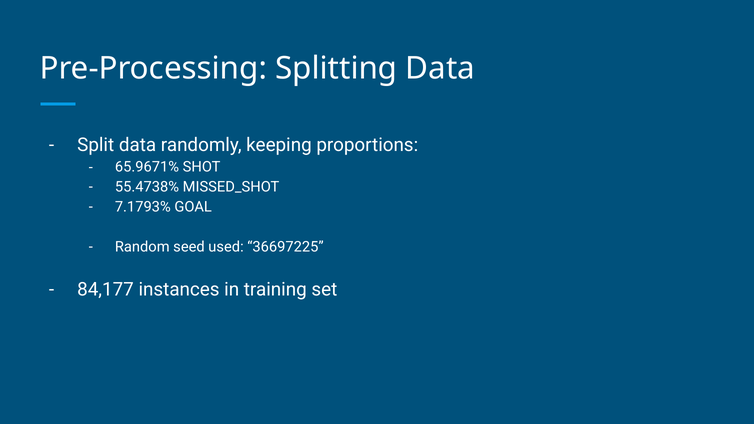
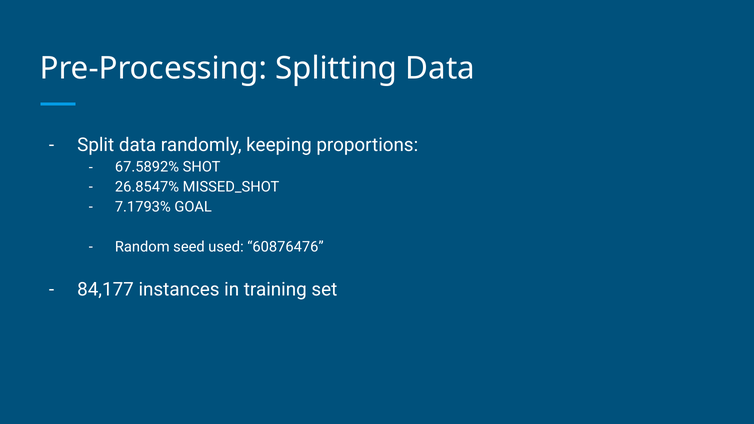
65.9671%: 65.9671% -> 67.5892%
55.4738%: 55.4738% -> 26.8547%
36697225: 36697225 -> 60876476
